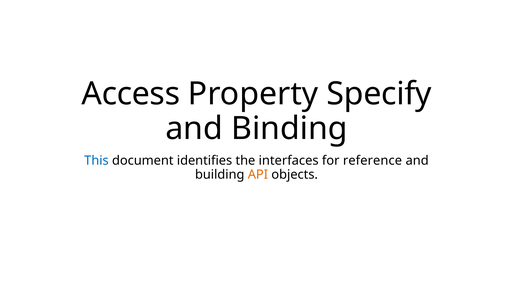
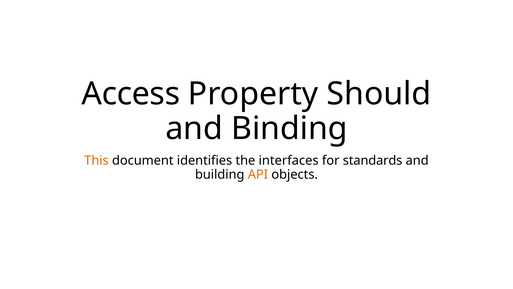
Specify: Specify -> Should
This colour: blue -> orange
reference: reference -> standards
